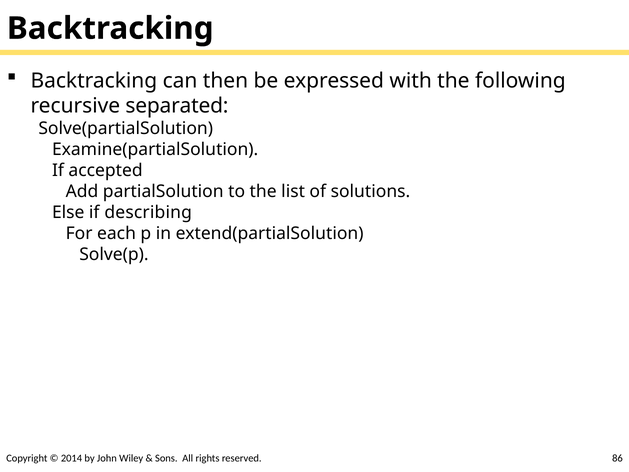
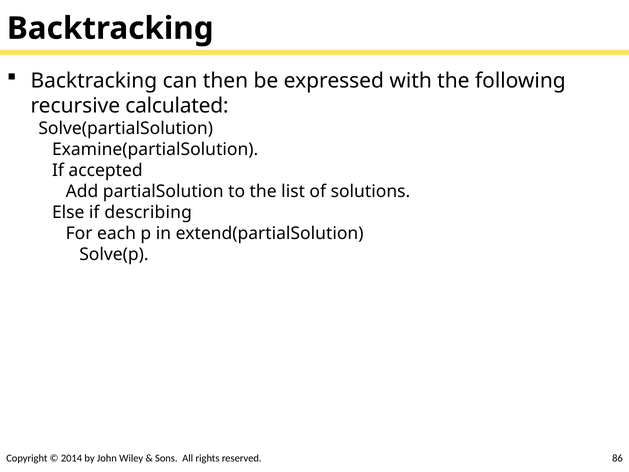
separated: separated -> calculated
